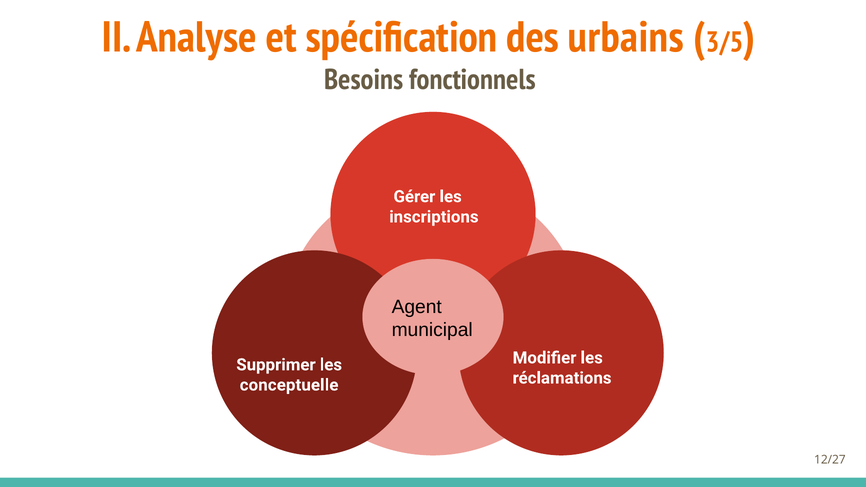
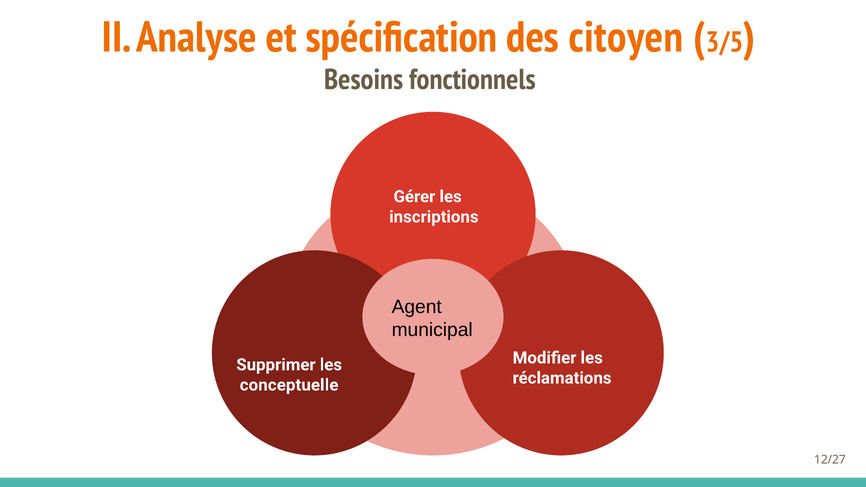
urbains: urbains -> citoyen
